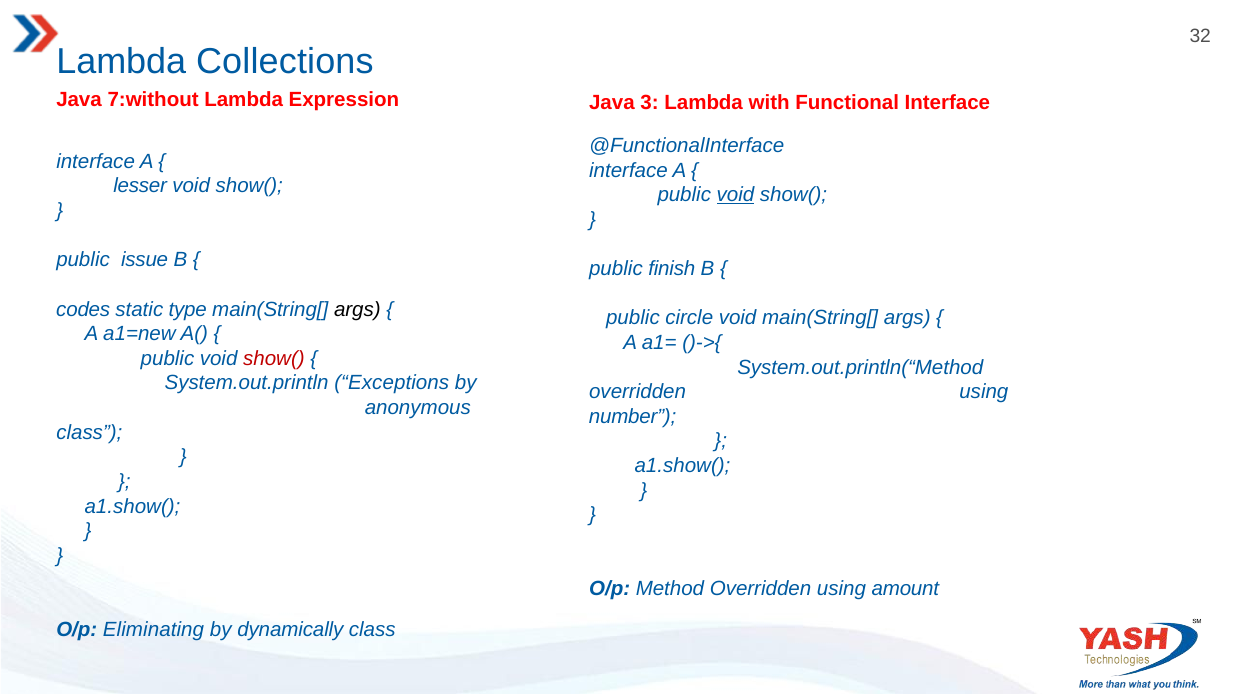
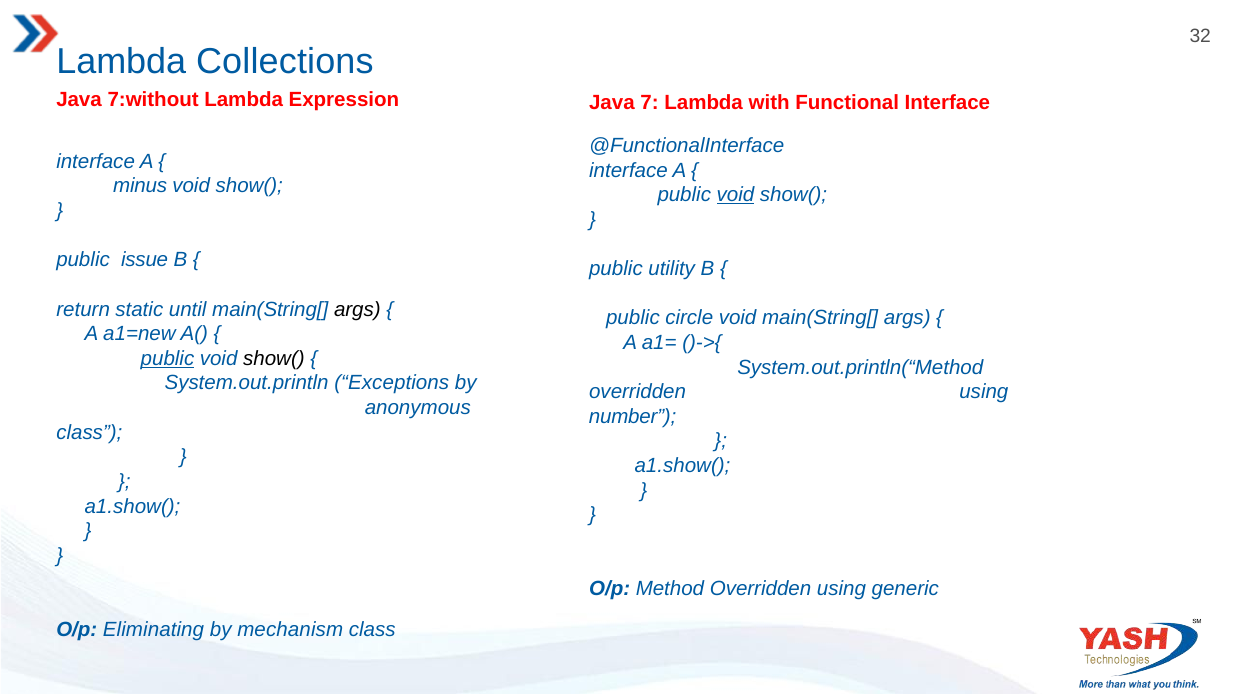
3: 3 -> 7
lesser: lesser -> minus
finish: finish -> utility
codes: codes -> return
type: type -> until
public at (168, 359) underline: none -> present
show( at (274, 359) colour: red -> black
amount: amount -> generic
dynamically: dynamically -> mechanism
